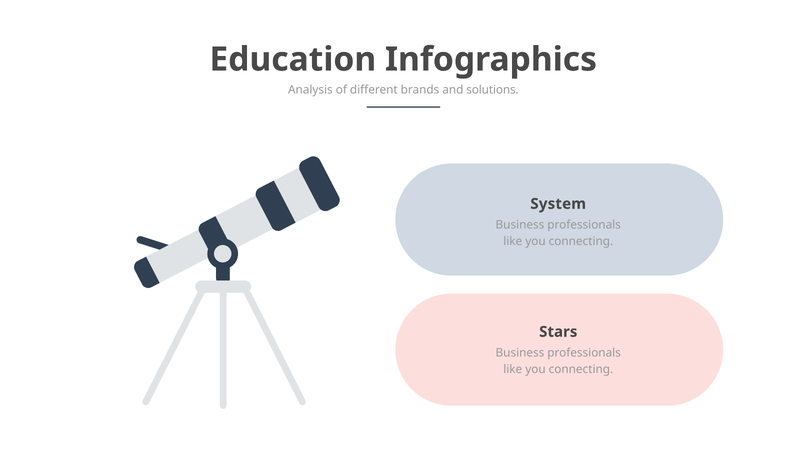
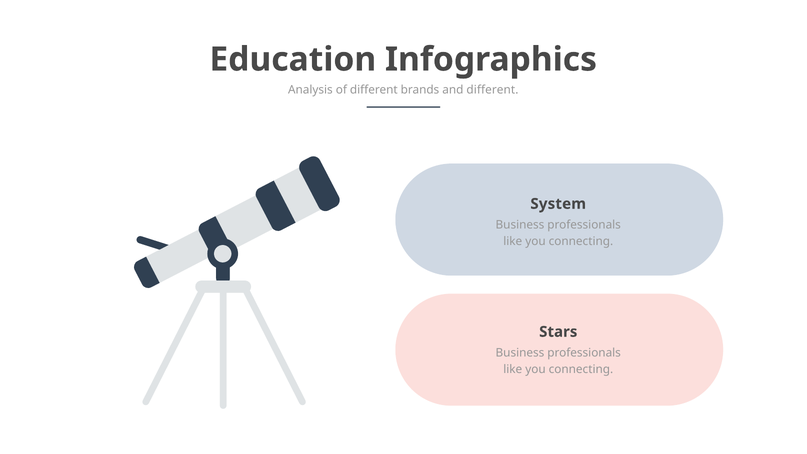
and solutions: solutions -> different
